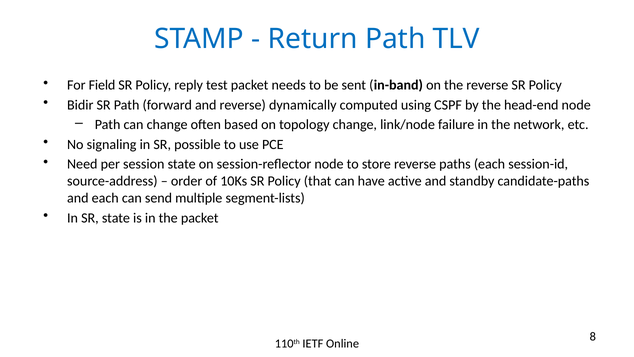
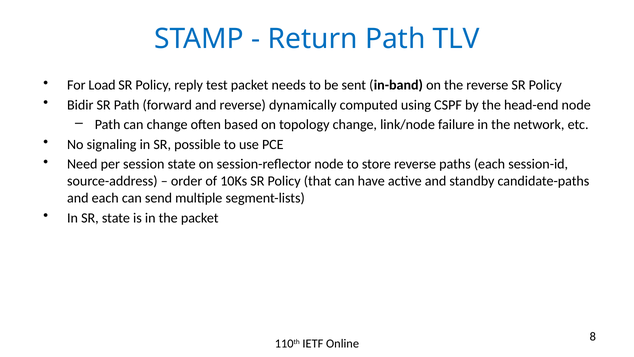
Field: Field -> Load
